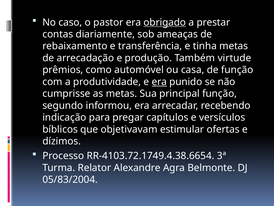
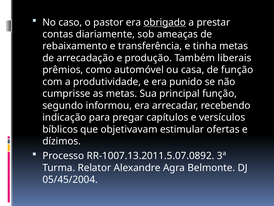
virtude: virtude -> liberais
era at (159, 82) underline: present -> none
RR-4103.72.1749.4.38.6654: RR-4103.72.1749.4.38.6654 -> RR-1007.13.2011.5.07.0892
05/83/2004: 05/83/2004 -> 05/45/2004
